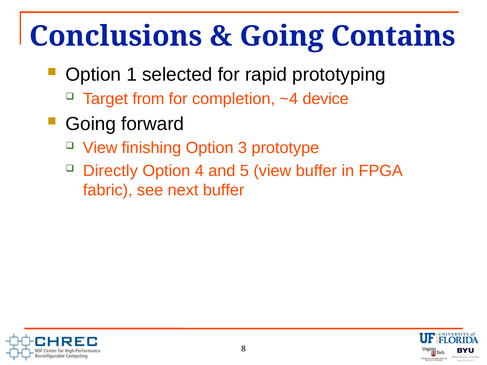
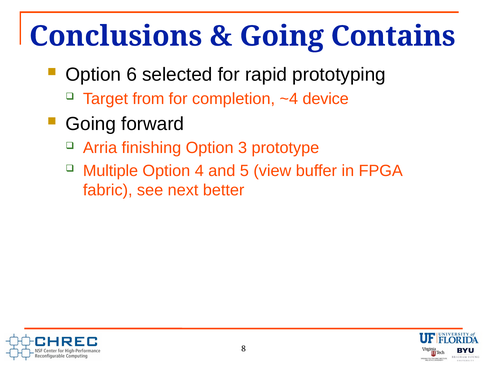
1: 1 -> 6
View at (100, 148): View -> Arria
Directly: Directly -> Multiple
next buffer: buffer -> better
